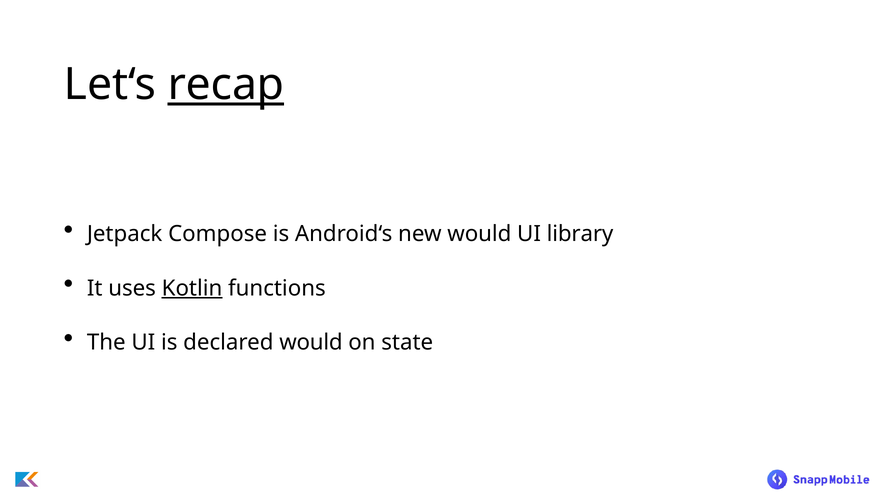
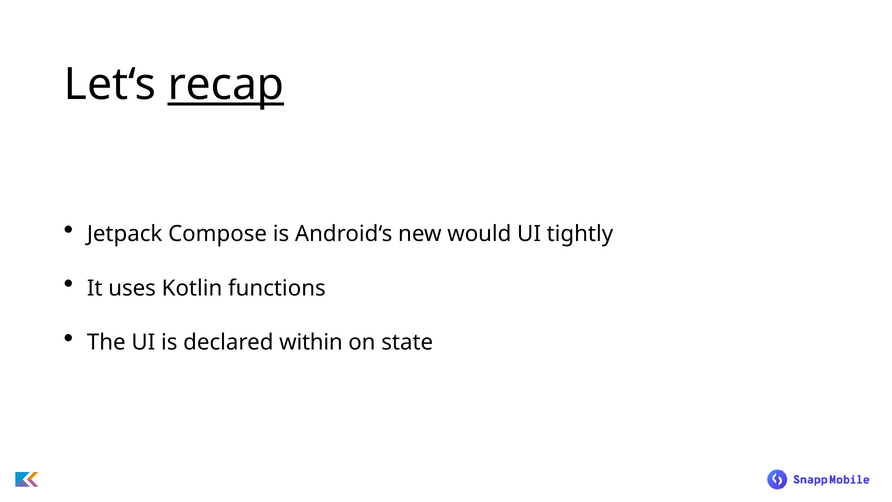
library: library -> tightly
Kotlin underline: present -> none
declared would: would -> within
